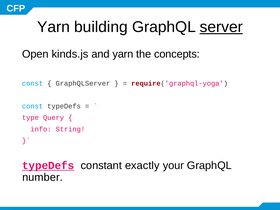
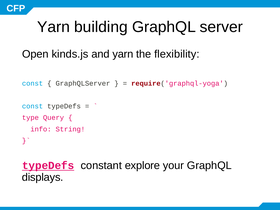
server underline: present -> none
concepts: concepts -> flexibility
exactly: exactly -> explore
number: number -> displays
